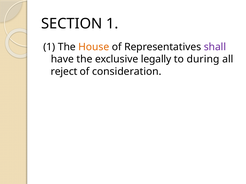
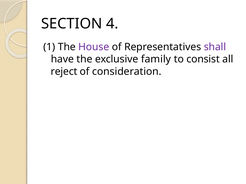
SECTION 1: 1 -> 4
House colour: orange -> purple
legally: legally -> family
during: during -> consist
